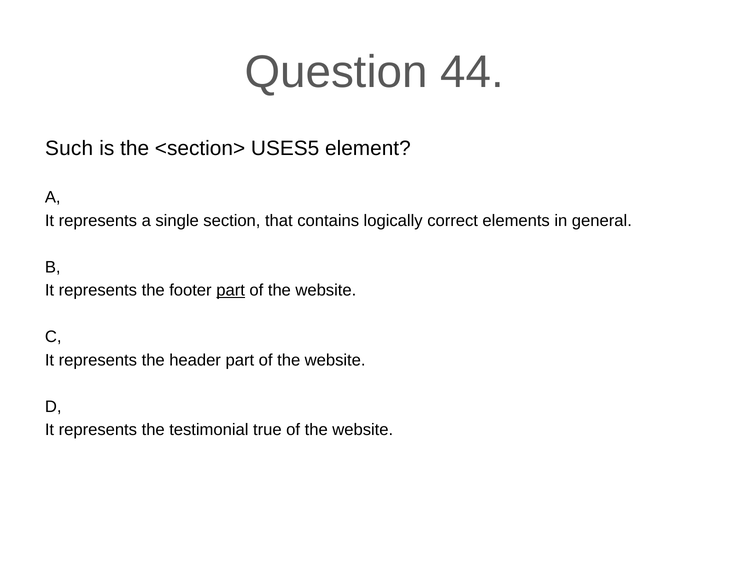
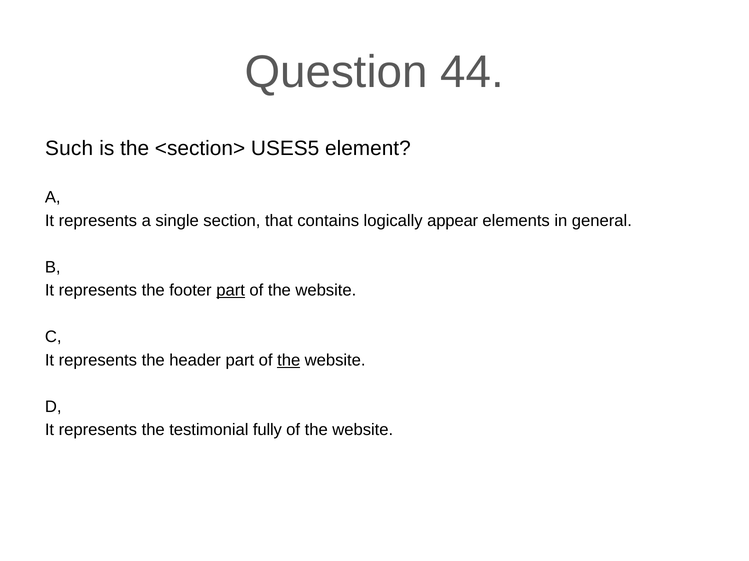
correct: correct -> appear
the at (289, 361) underline: none -> present
true: true -> fully
